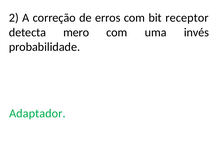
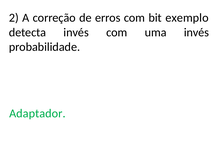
receptor: receptor -> exemplo
detecta mero: mero -> invés
